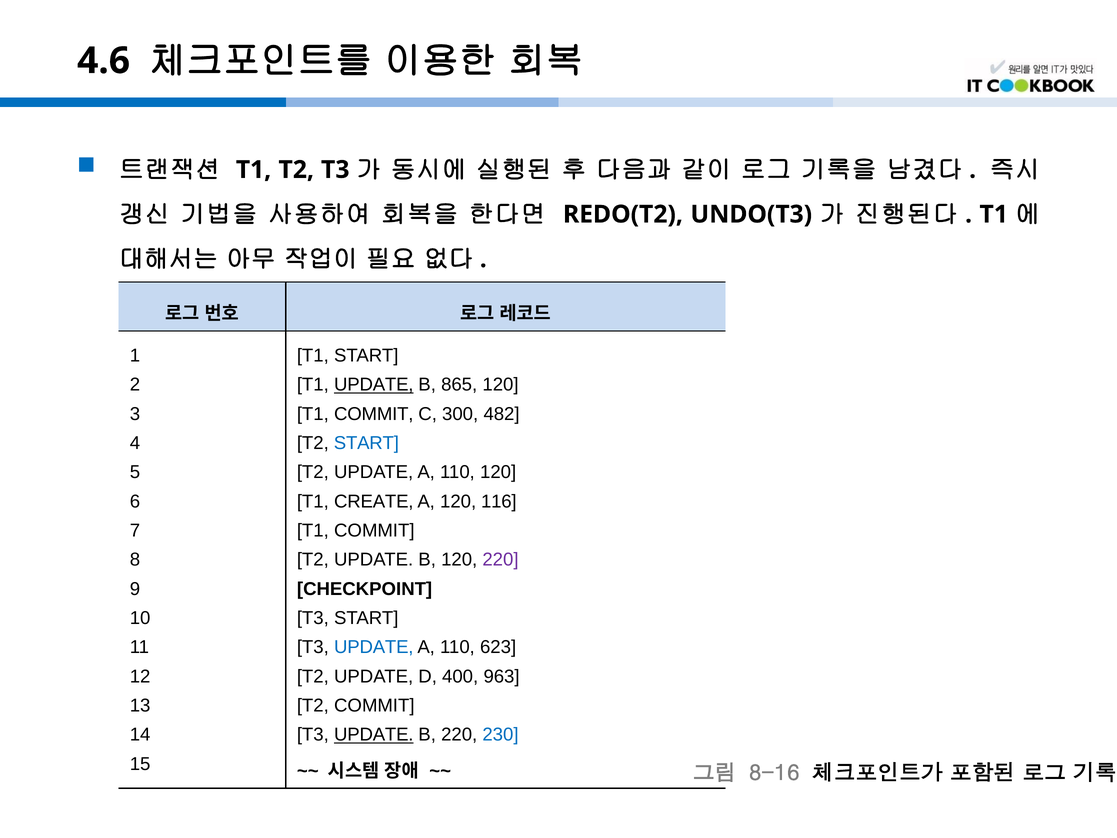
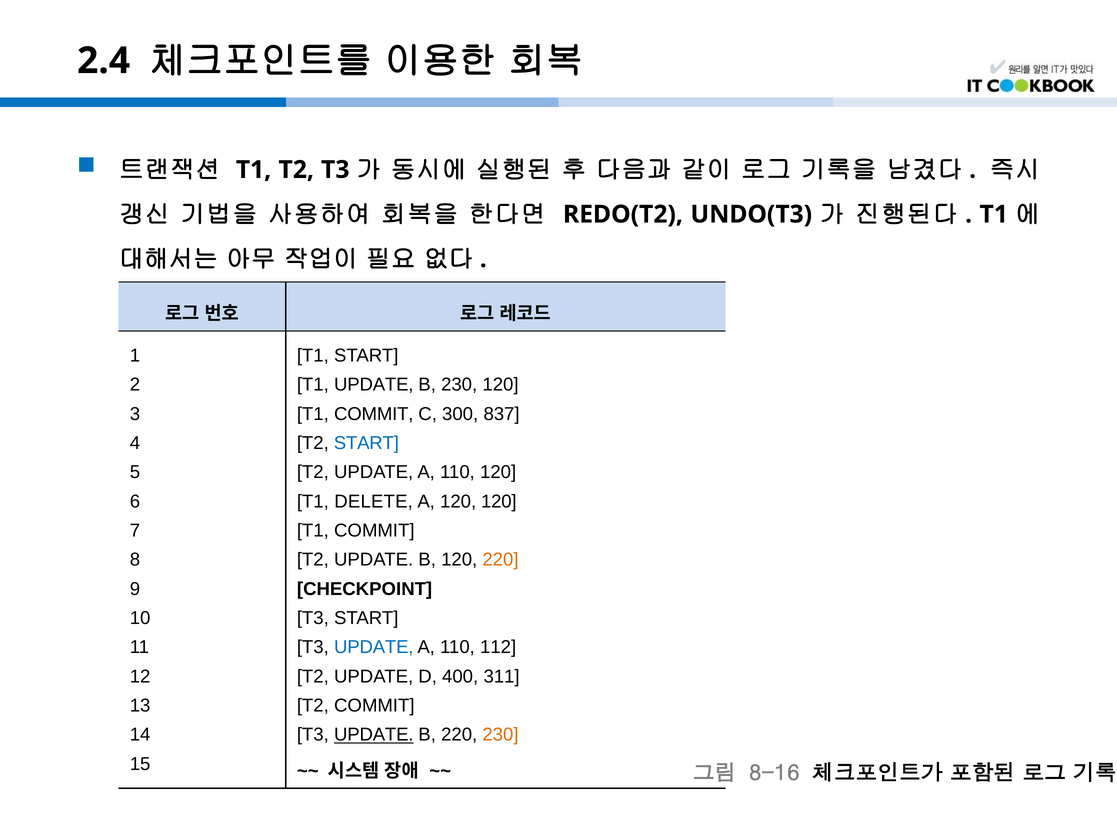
4.6: 4.6 -> 2.4
UPDATE at (374, 385) underline: present -> none
B 865: 865 -> 230
482: 482 -> 837
CREATE: CREATE -> DELETE
120 116: 116 -> 120
220 at (500, 560) colour: purple -> orange
623: 623 -> 112
963: 963 -> 311
230 at (500, 735) colour: blue -> orange
